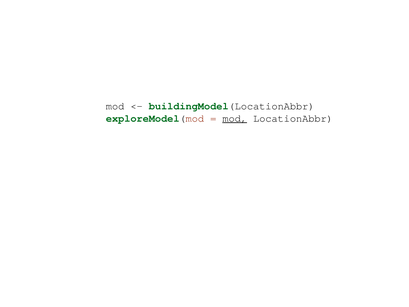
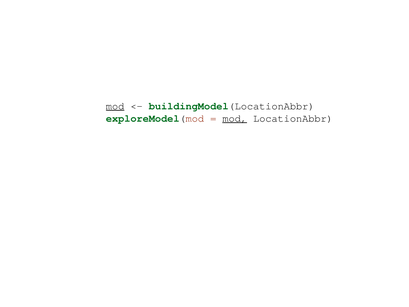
mod at (115, 106) underline: none -> present
